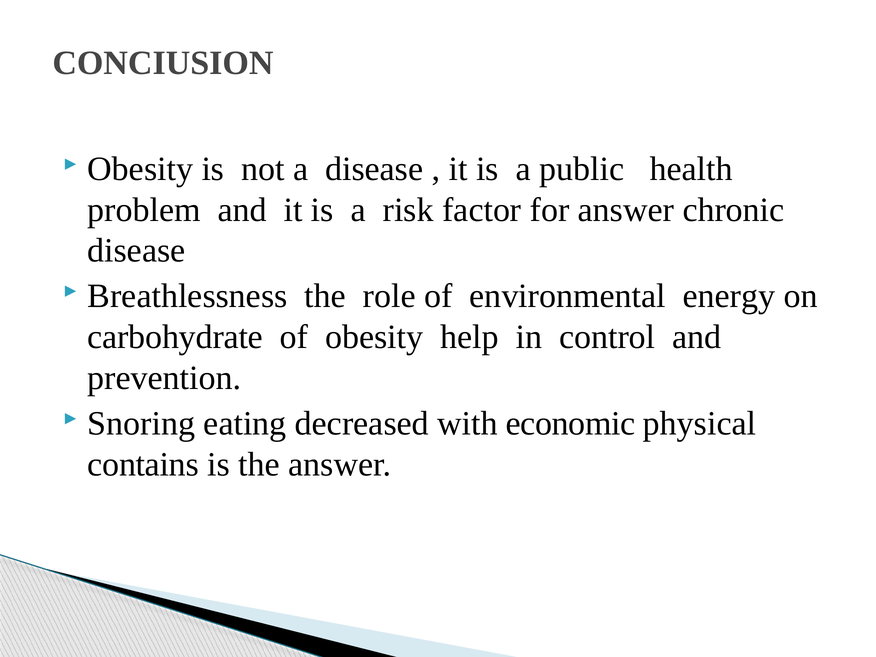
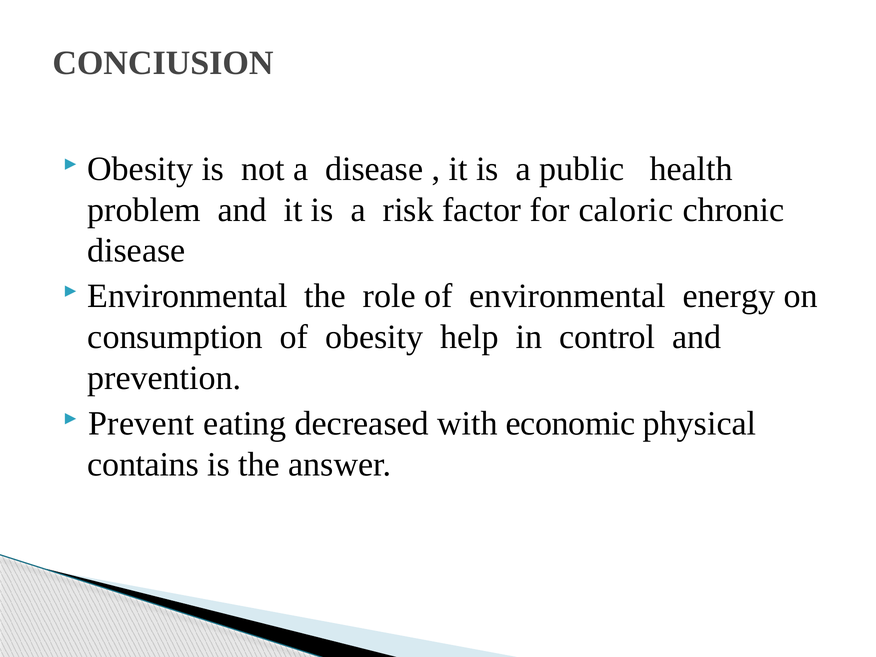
for answer: answer -> caloric
Breathlessness at (187, 296): Breathlessness -> Environmental
carbohydrate: carbohydrate -> consumption
Snoring: Snoring -> Prevent
